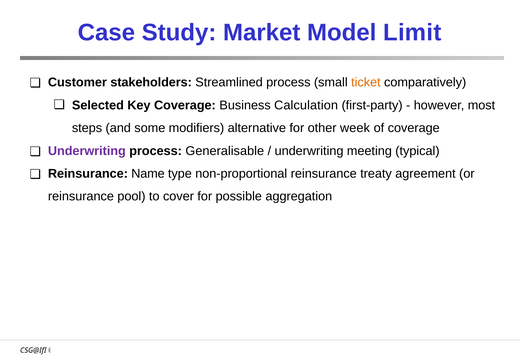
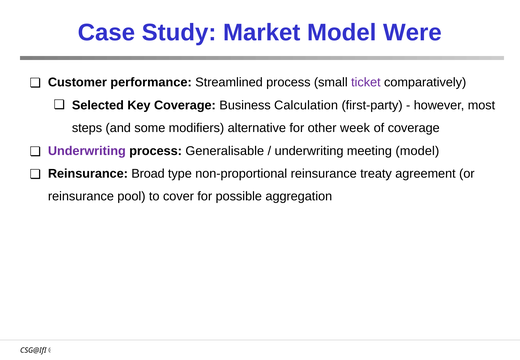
Limit: Limit -> Were
stakeholders: stakeholders -> performance
ticket colour: orange -> purple
meeting typical: typical -> model
Name: Name -> Broad
